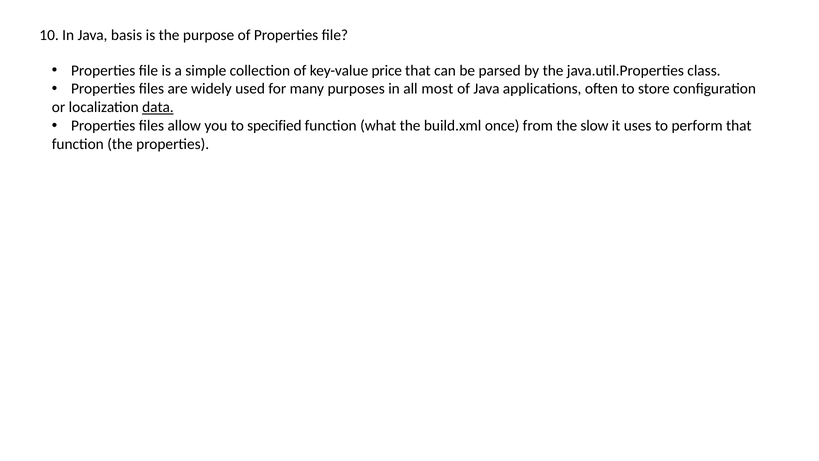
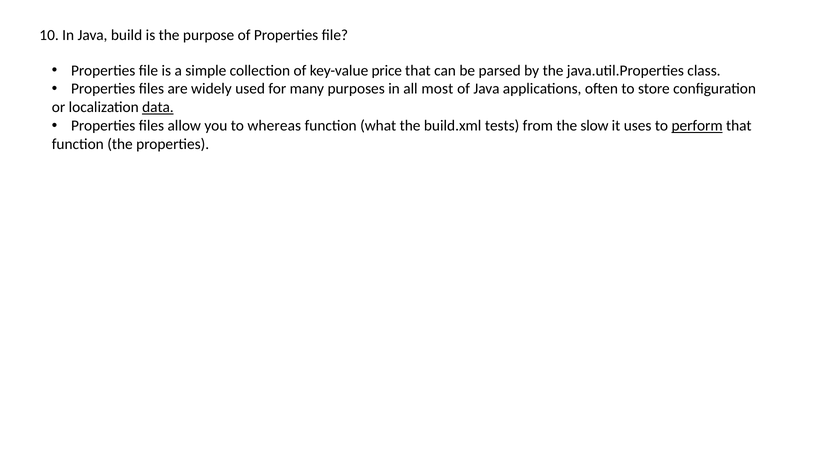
basis: basis -> build
specified: specified -> whereas
once: once -> tests
perform underline: none -> present
